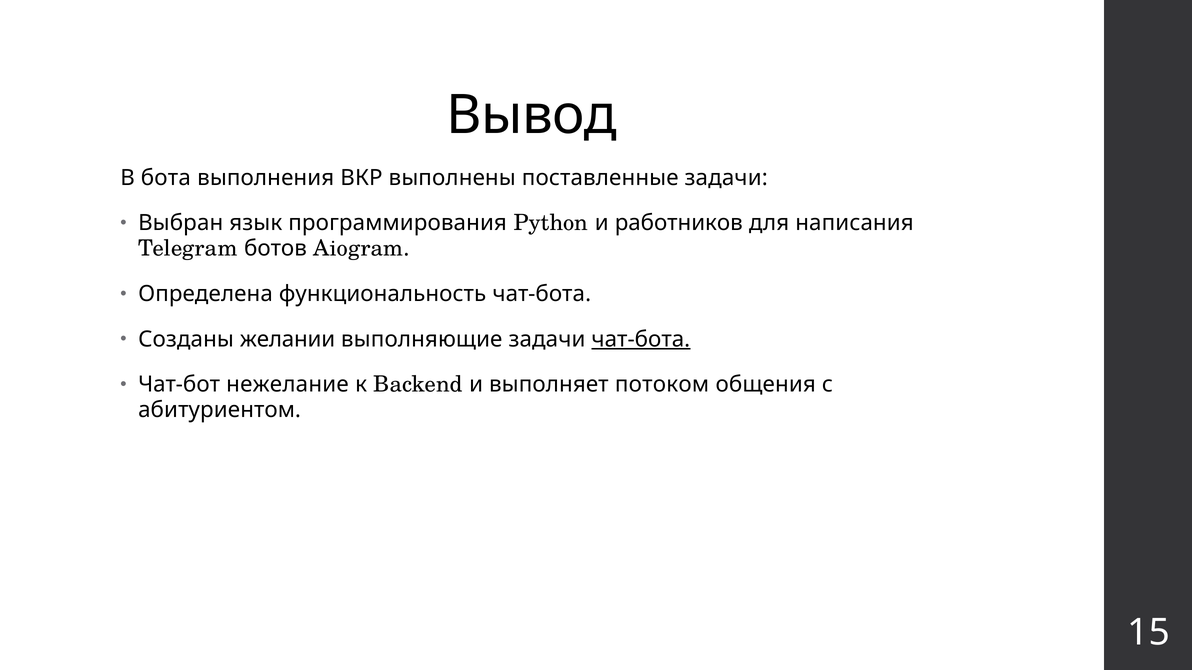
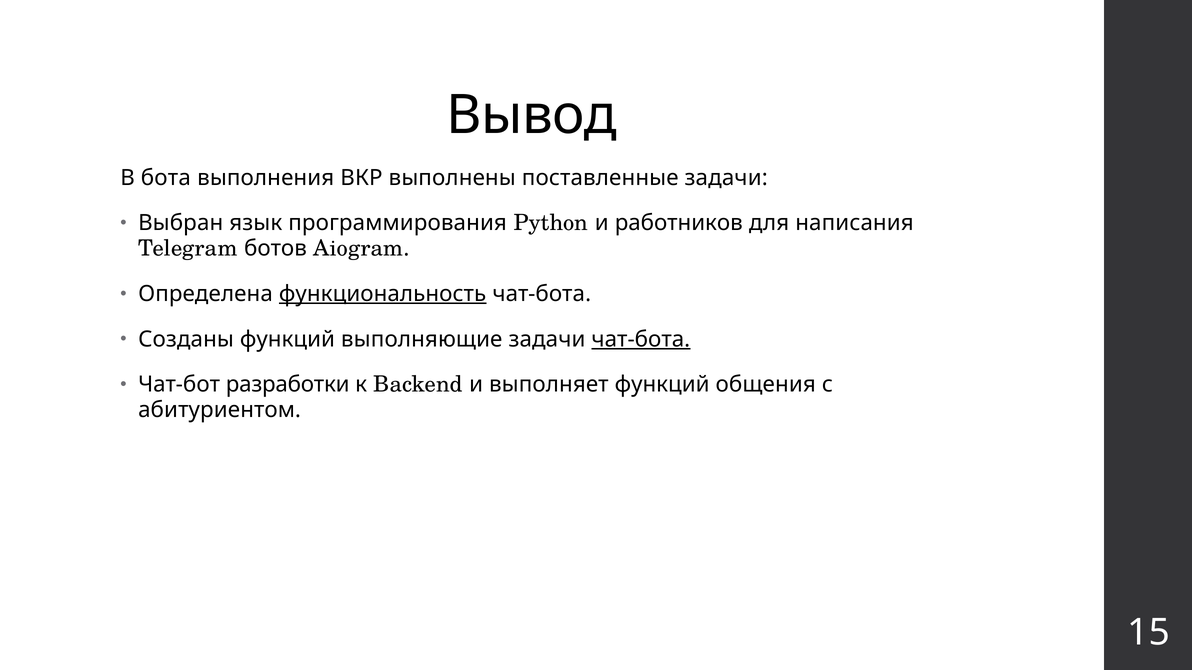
функциональность underline: none -> present
Созданы желании: желании -> функций
нежелание: нежелание -> разработки
выполняет потоком: потоком -> функций
